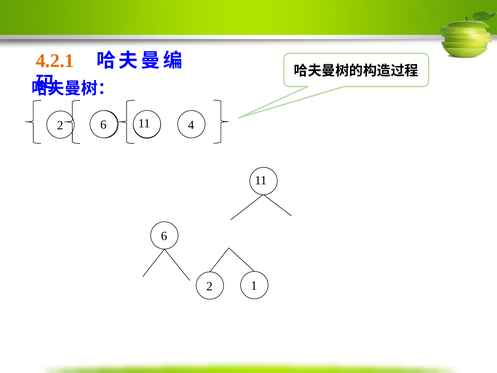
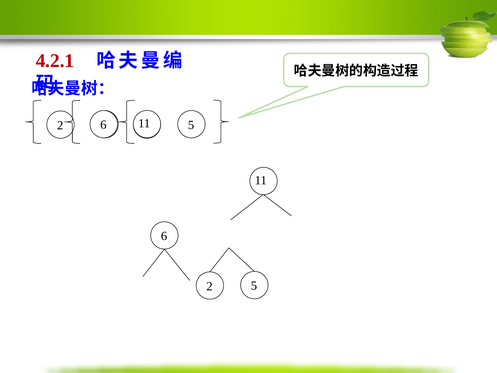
4.2.1 colour: orange -> red
4 at (191, 125): 4 -> 5
2 1: 1 -> 5
